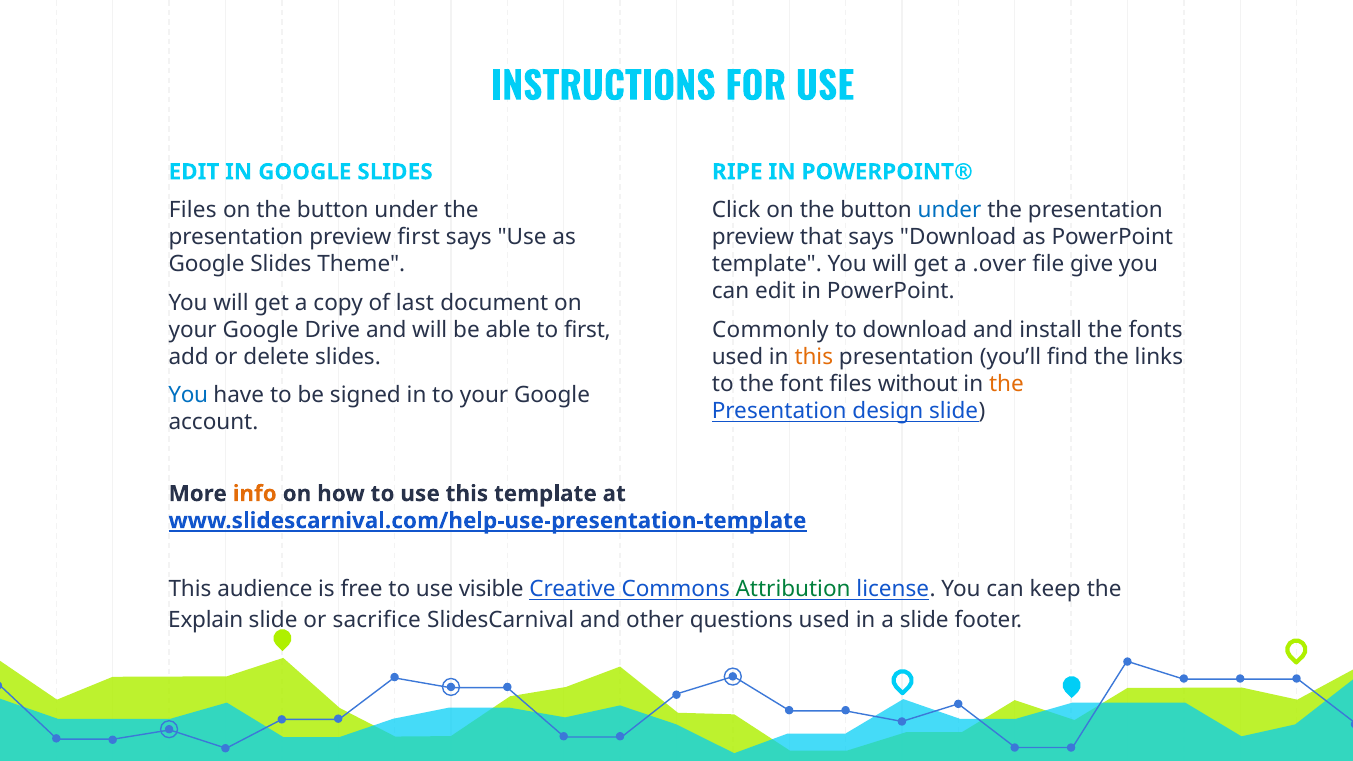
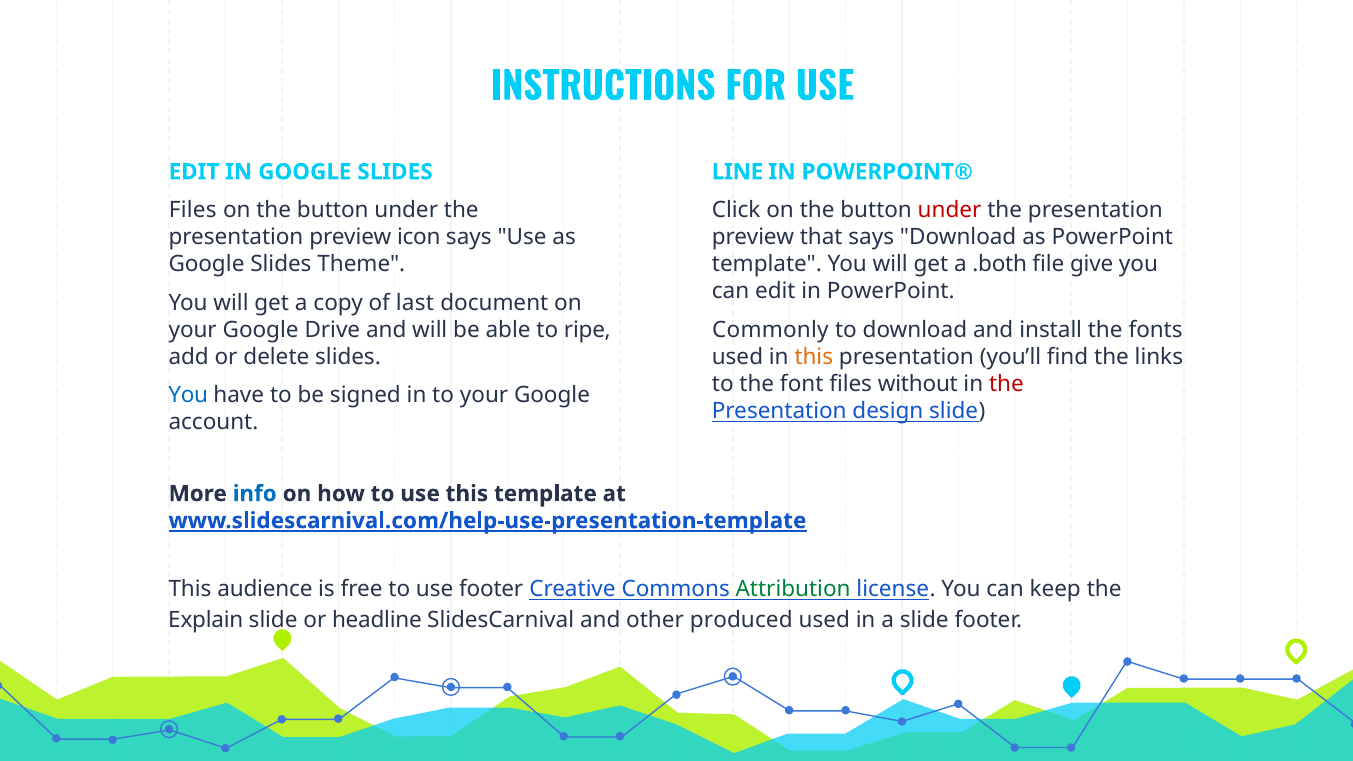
RIPE: RIPE -> LINE
under at (950, 210) colour: blue -> red
preview first: first -> icon
.over: .over -> .both
to first: first -> ripe
the at (1006, 384) colour: orange -> red
info colour: orange -> blue
use visible: visible -> footer
sacrifice: sacrifice -> headline
questions: questions -> produced
